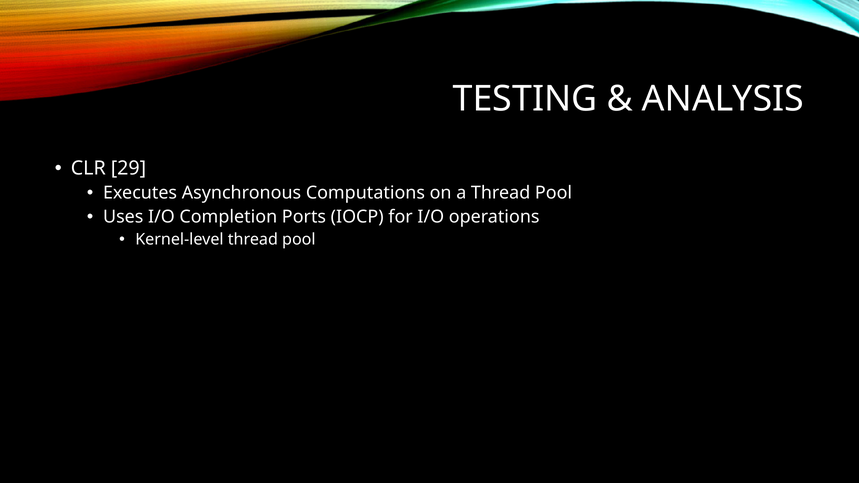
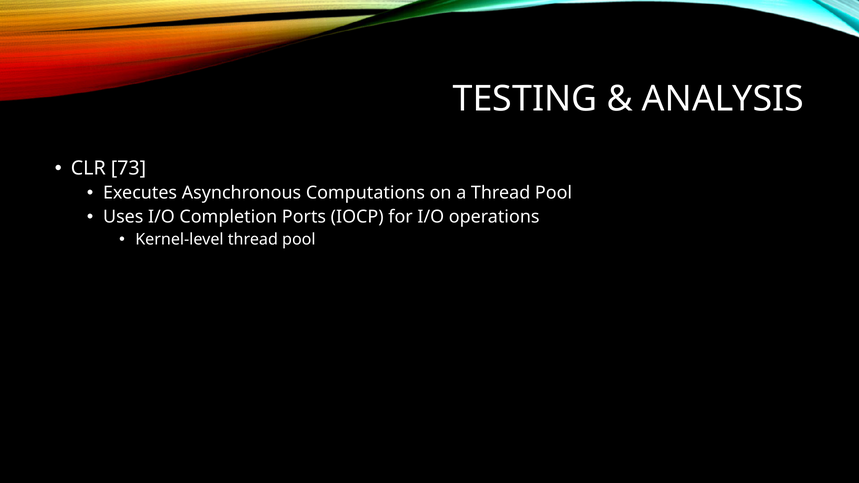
29: 29 -> 73
